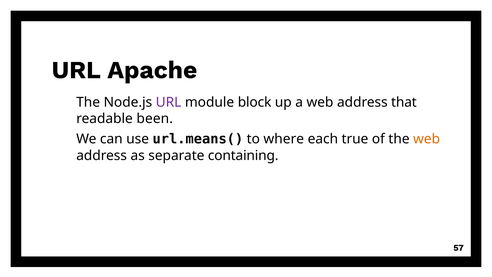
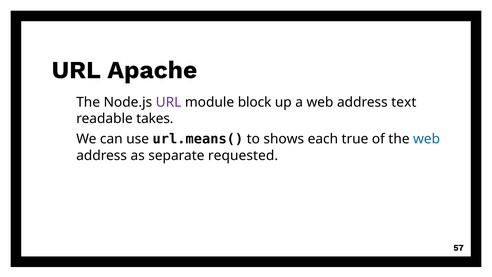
that: that -> text
been: been -> takes
where: where -> shows
web at (427, 139) colour: orange -> blue
containing: containing -> requested
